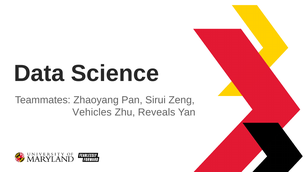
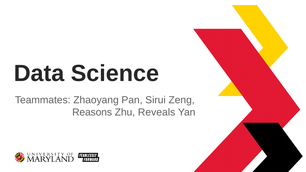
Vehicles: Vehicles -> Reasons
